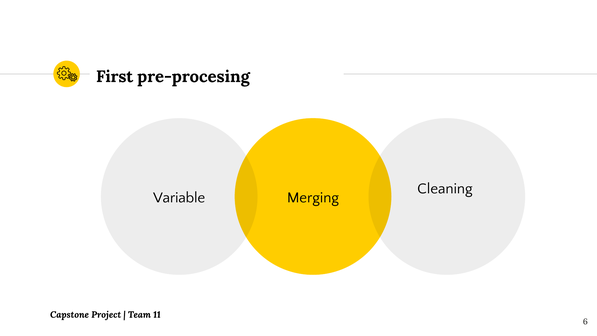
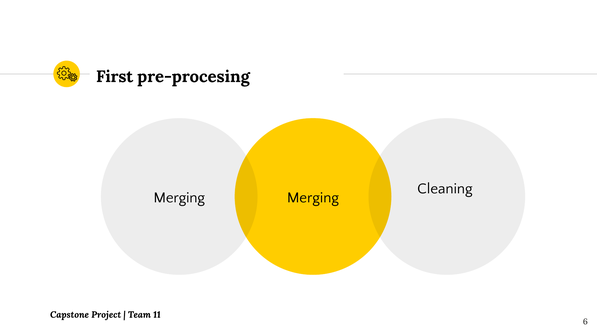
Variable at (179, 197): Variable -> Merging
